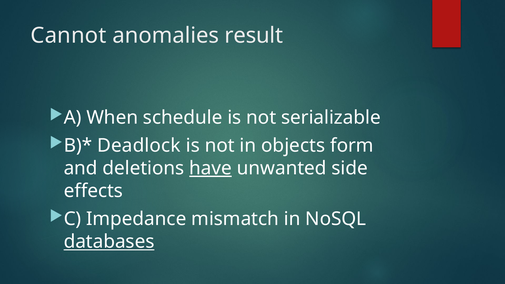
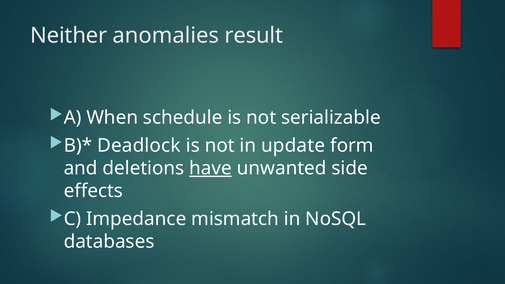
Cannot: Cannot -> Neither
objects: objects -> update
databases underline: present -> none
